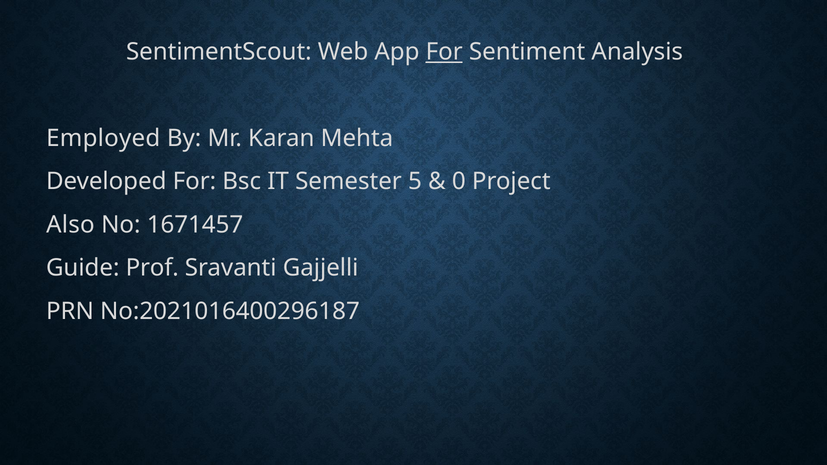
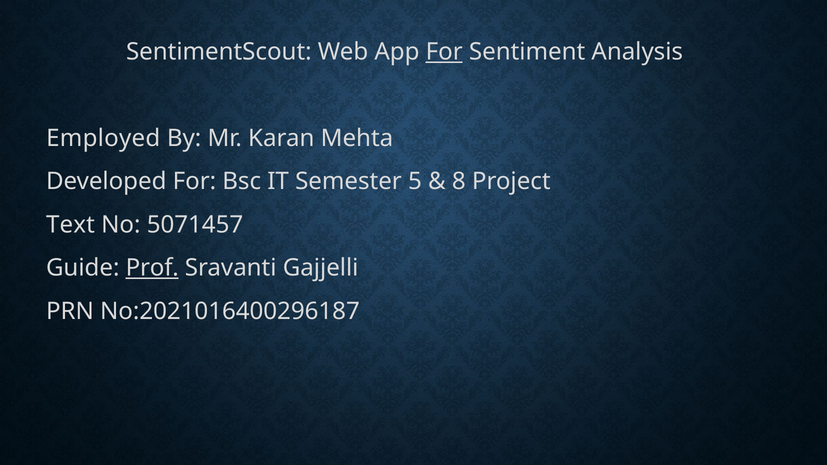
0: 0 -> 8
Also: Also -> Text
1671457: 1671457 -> 5071457
Prof underline: none -> present
